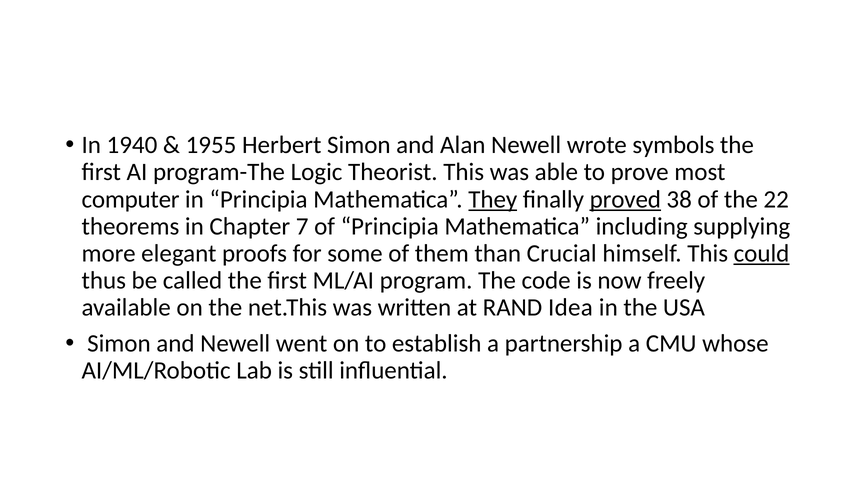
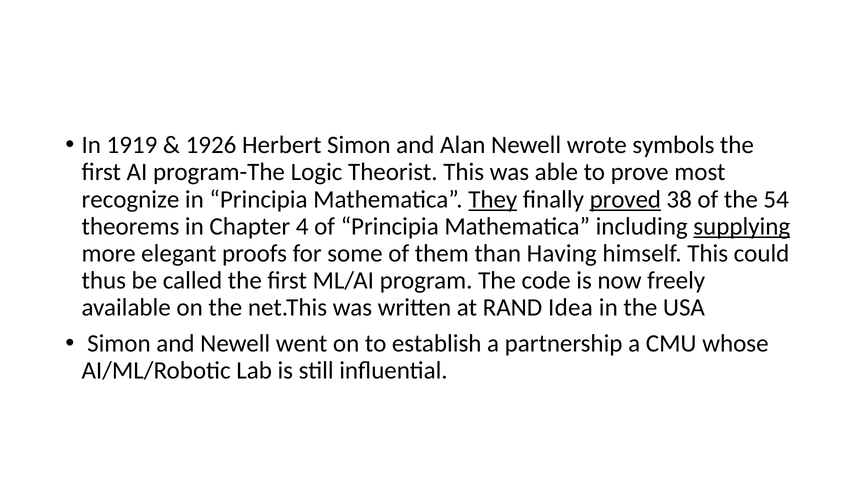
1940: 1940 -> 1919
1955: 1955 -> 1926
computer: computer -> recognize
22: 22 -> 54
7: 7 -> 4
supplying underline: none -> present
Crucial: Crucial -> Having
could underline: present -> none
